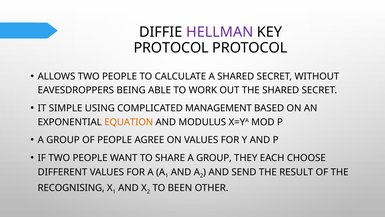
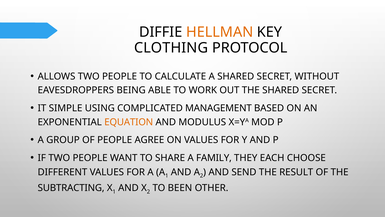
HELLMAN colour: purple -> orange
PROTOCOL at (171, 48): PROTOCOL -> CLOTHING
SHARE A GROUP: GROUP -> FAMILY
RECOGNISING: RECOGNISING -> SUBTRACTING
